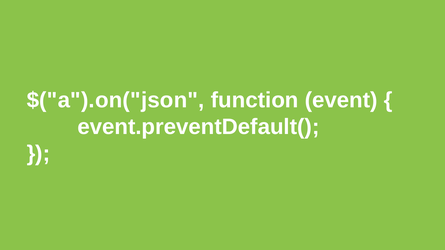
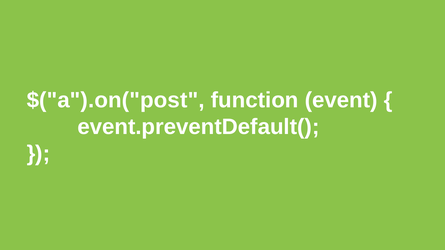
$("a").on("json: $("a").on("json -> $("a").on("post
